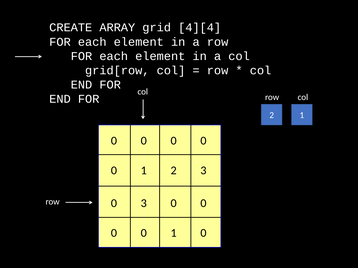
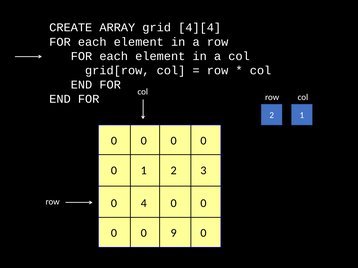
3 at (144, 204): 3 -> 4
0 1: 1 -> 9
